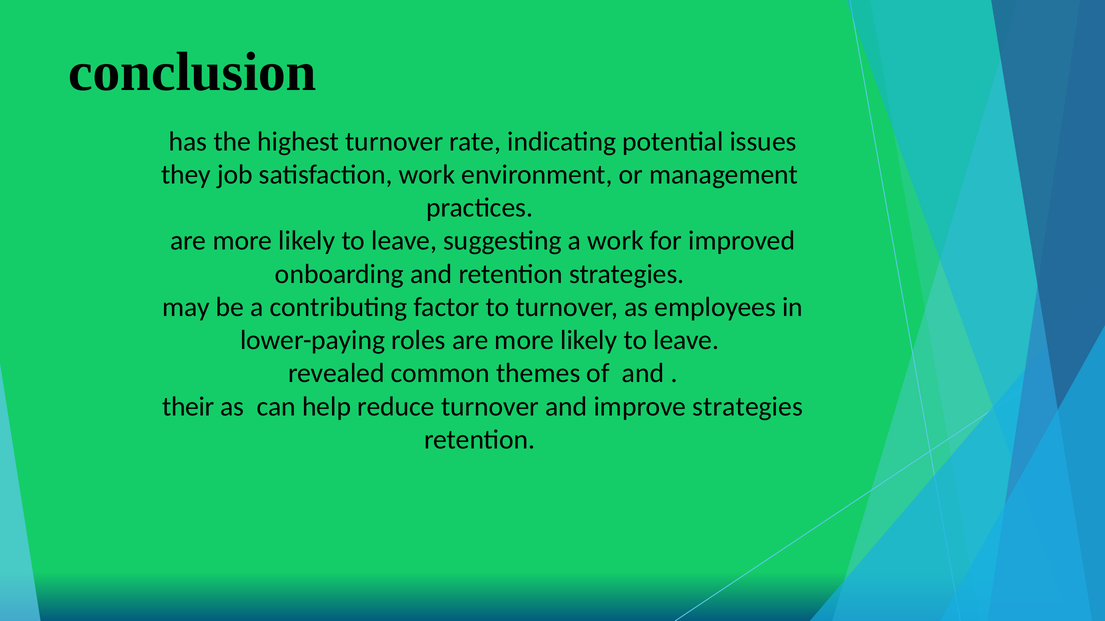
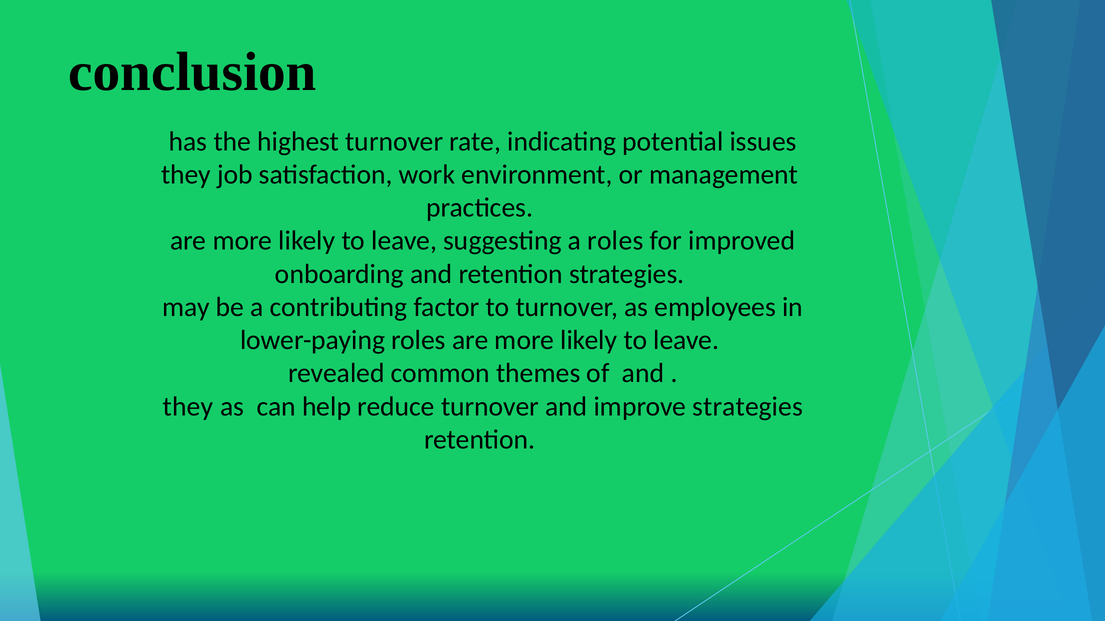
a work: work -> roles
their at (188, 407): their -> they
